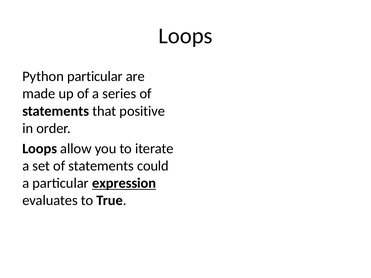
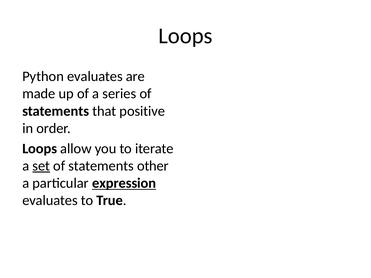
Python particular: particular -> evaluates
set underline: none -> present
could: could -> other
